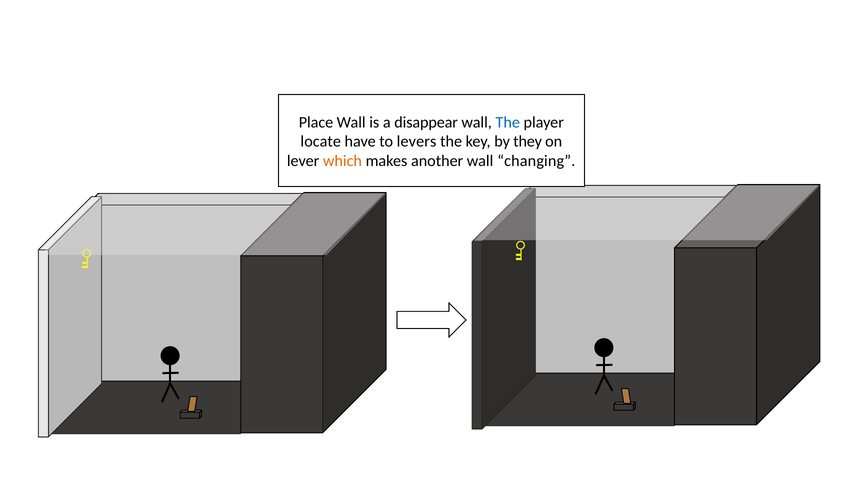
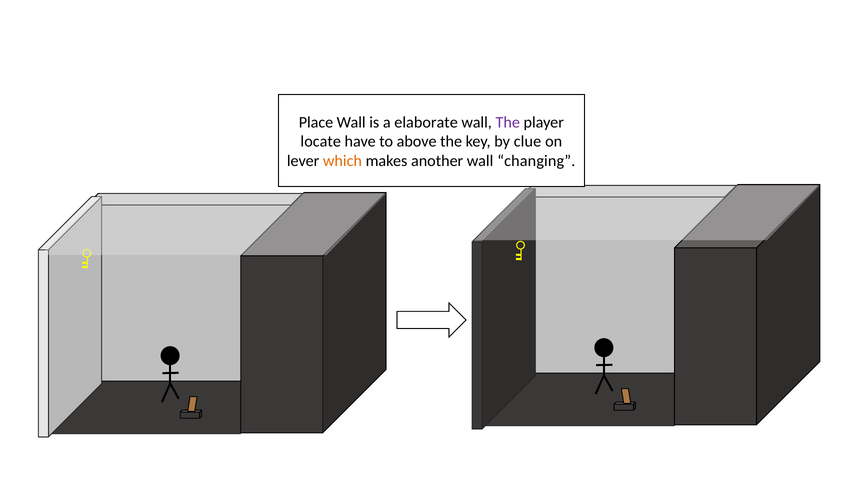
disappear: disappear -> elaborate
The at (508, 122) colour: blue -> purple
levers: levers -> above
they: they -> clue
